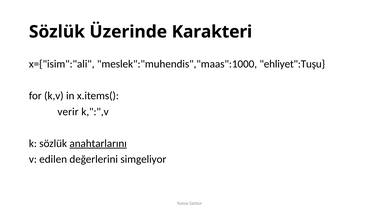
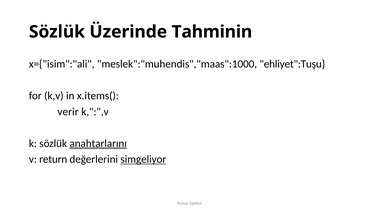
Karakteri: Karakteri -> Tahminin
edilen: edilen -> return
simgeliyor underline: none -> present
